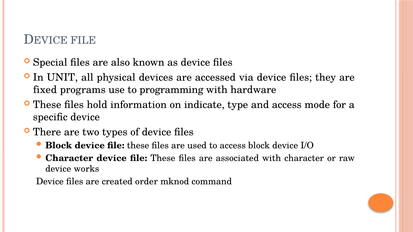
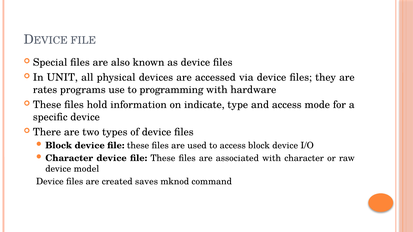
fixed: fixed -> rates
works: works -> model
order: order -> saves
